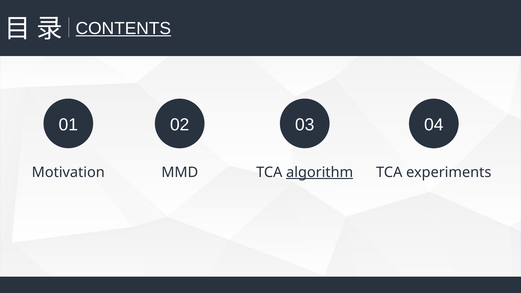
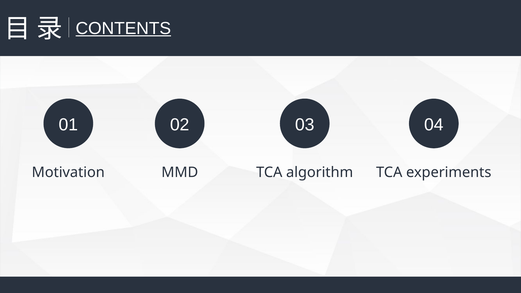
algorithm underline: present -> none
